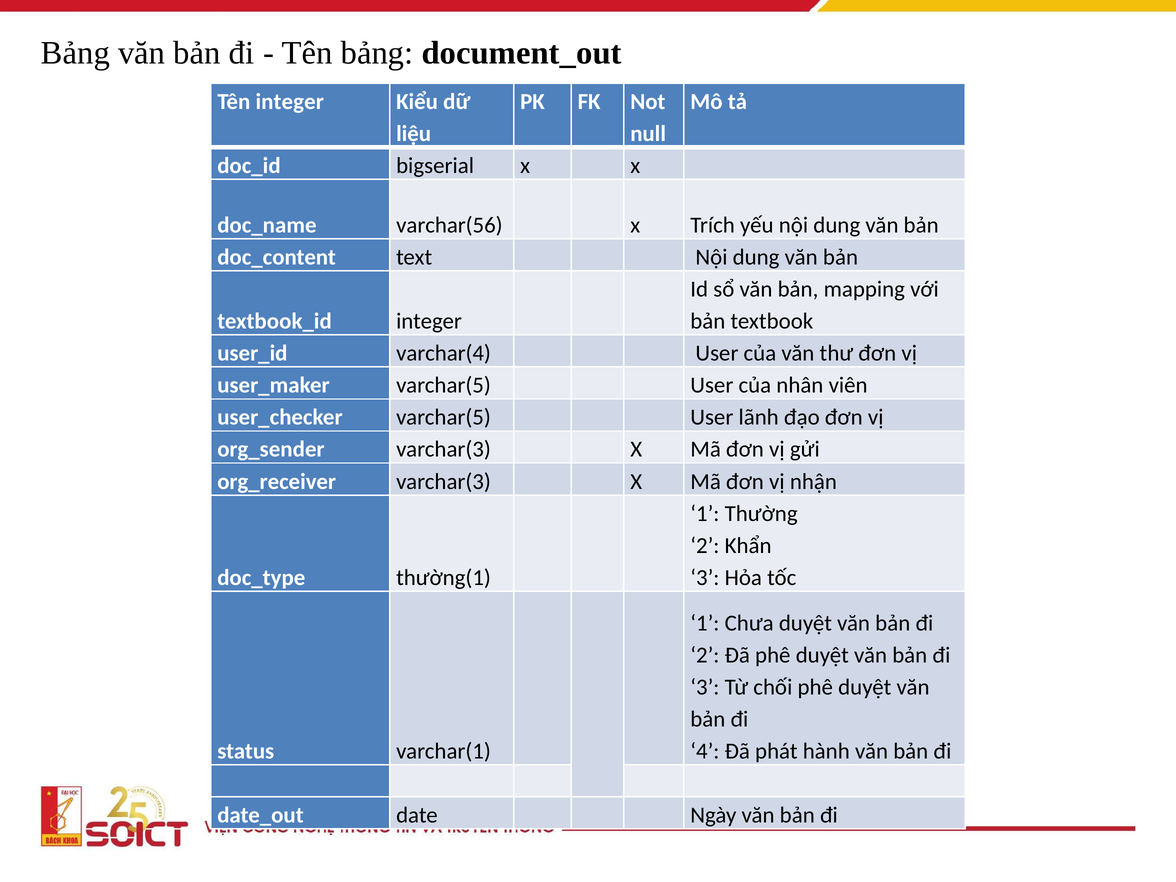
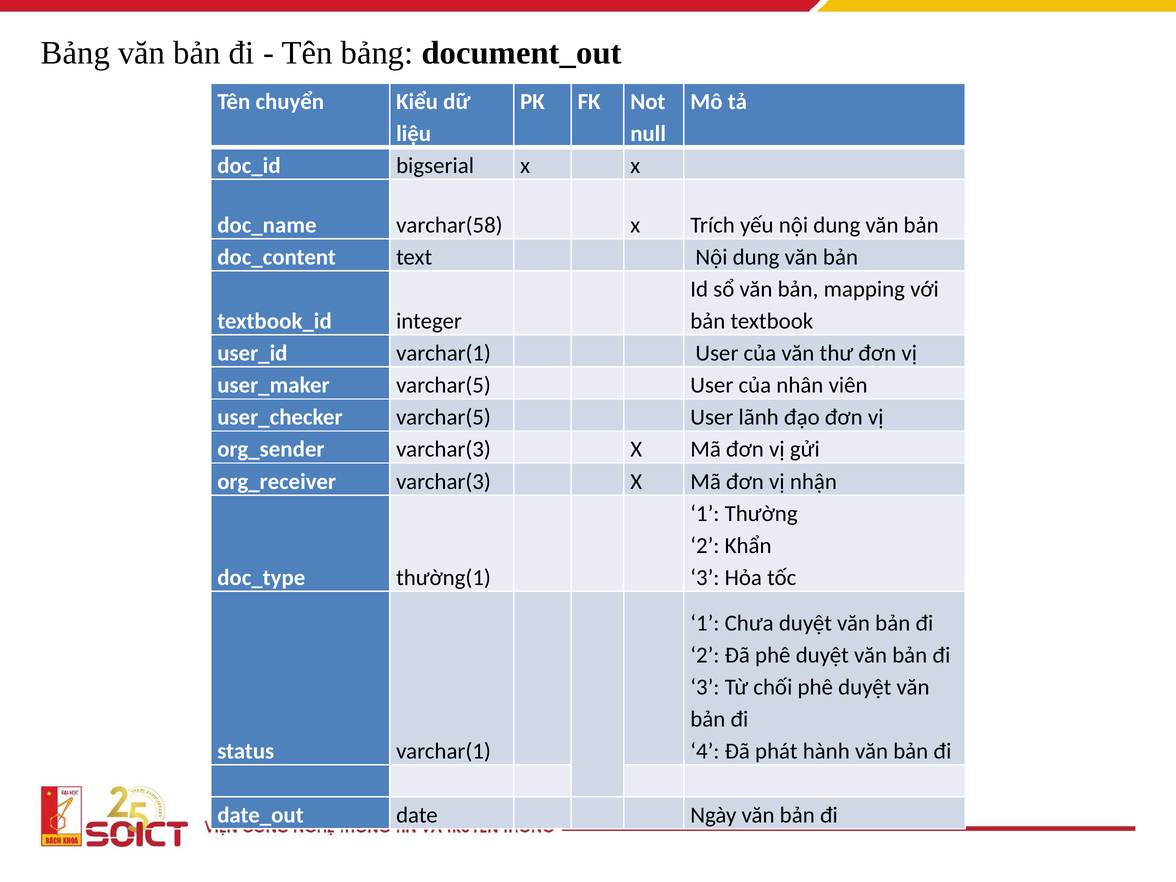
Tên integer: integer -> chuyển
varchar(56: varchar(56 -> varchar(58
varchar(4 at (444, 353): varchar(4 -> varchar(1
